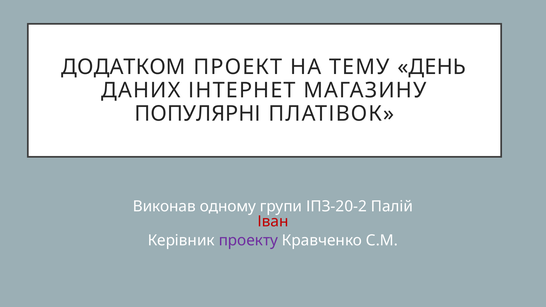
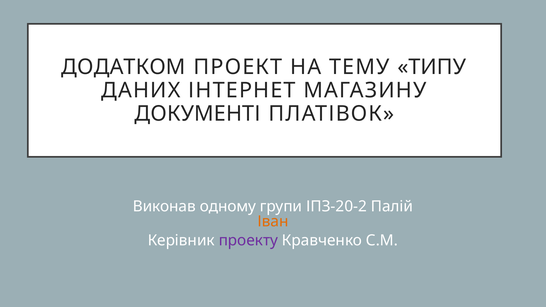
ДЕНЬ: ДЕНЬ -> ТИПУ
ПОПУЛЯРНІ: ПОПУЛЯРНІ -> ДОКУМЕНТІ
Іван colour: red -> orange
